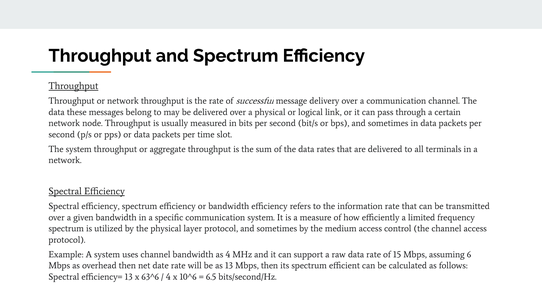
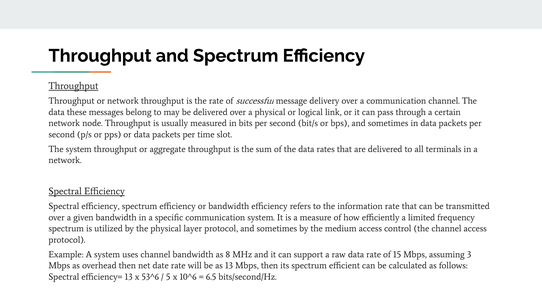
as 4: 4 -> 8
6: 6 -> 3
63^6: 63^6 -> 53^6
4 at (168, 277): 4 -> 5
